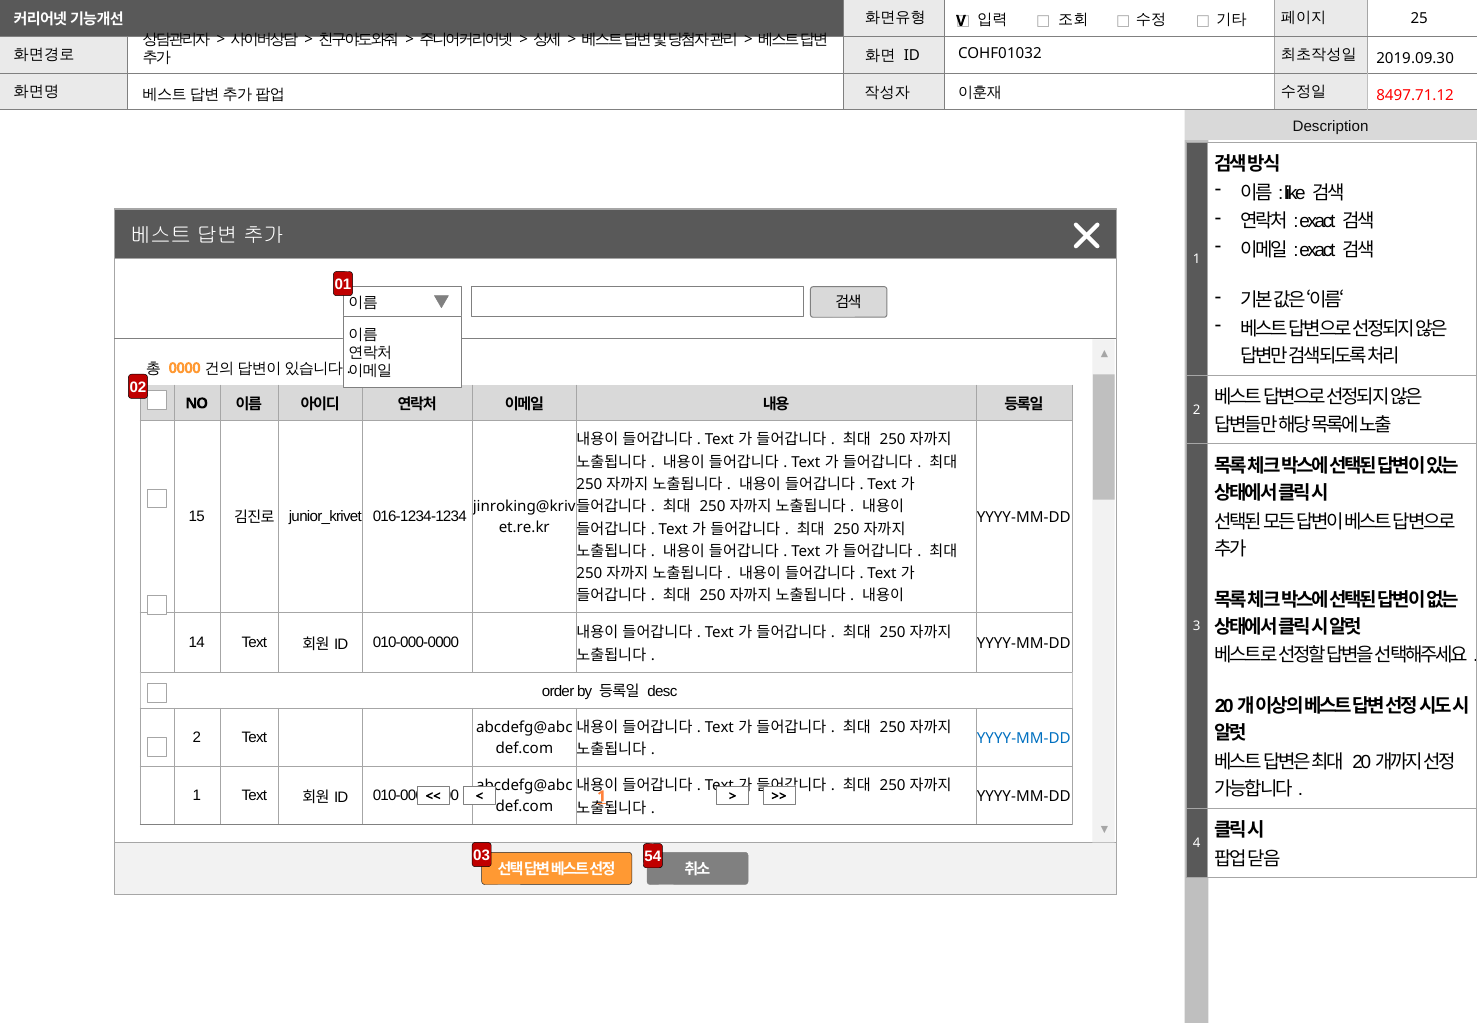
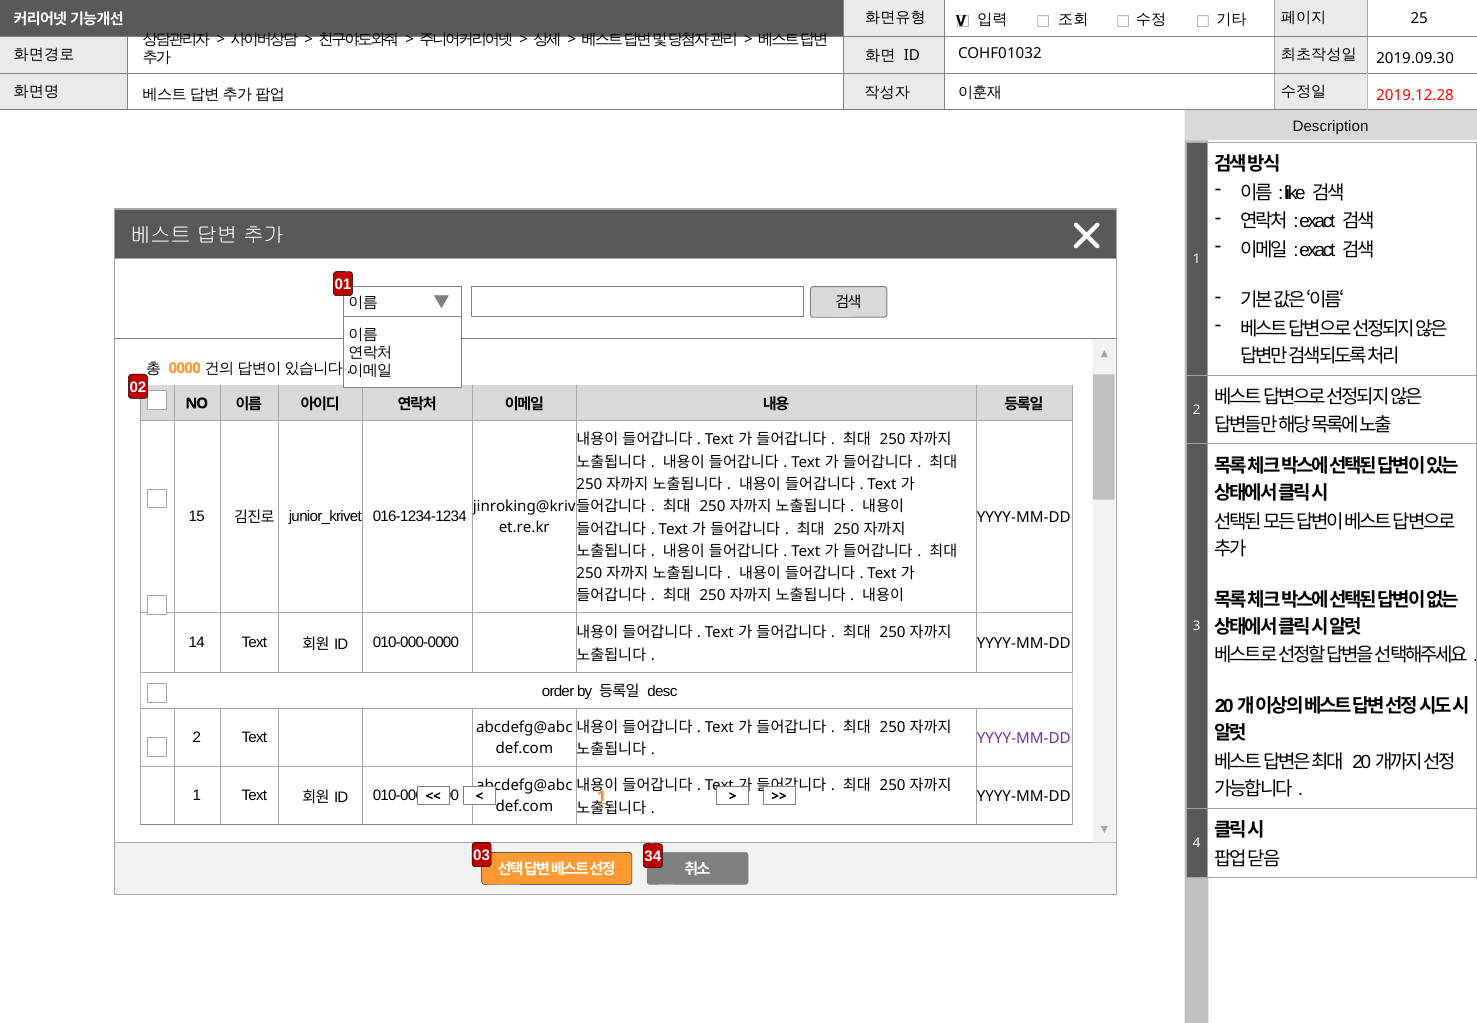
8497.71.12: 8497.71.12 -> 2019.12.28
YYYY-MM-DD at (1024, 738) colour: blue -> purple
54: 54 -> 34
